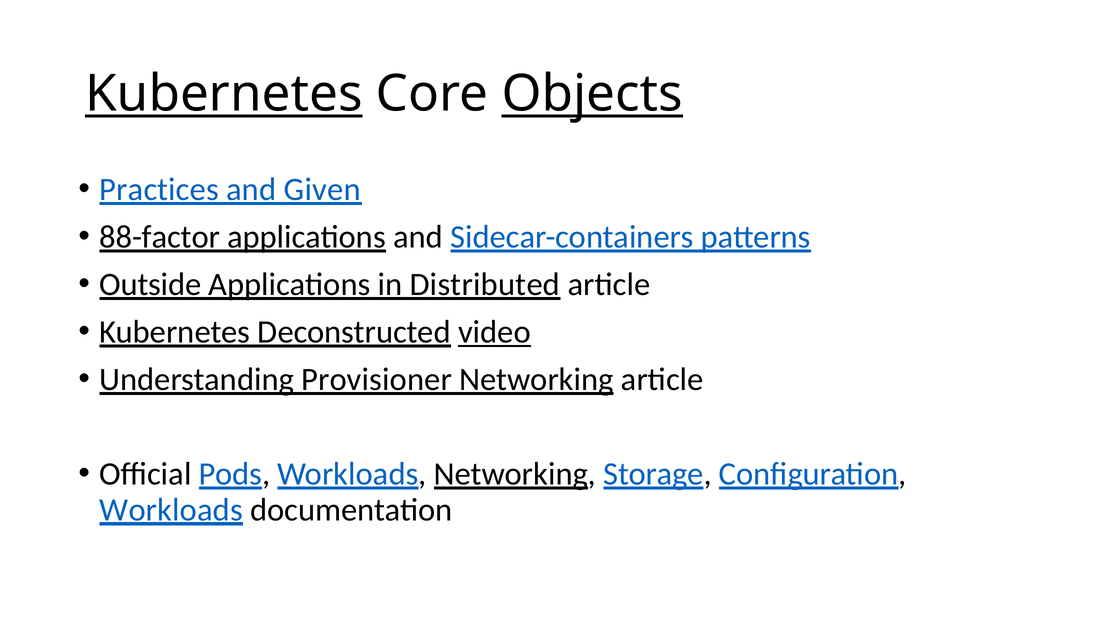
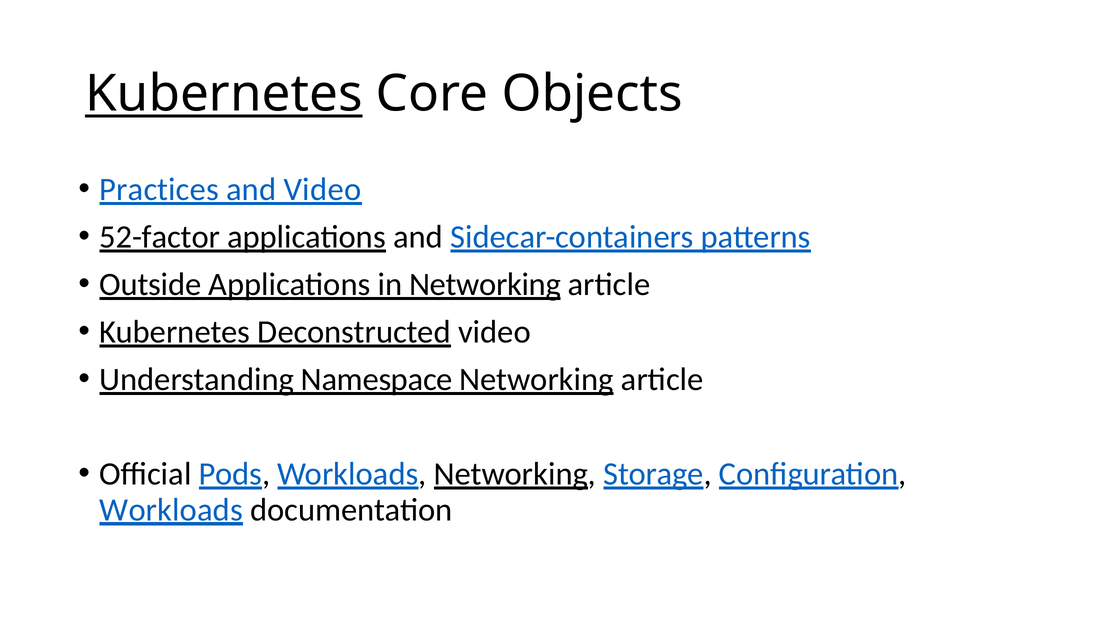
Objects underline: present -> none
and Given: Given -> Video
88-factor: 88-factor -> 52-factor
in Distributed: Distributed -> Networking
video at (495, 332) underline: present -> none
Provisioner: Provisioner -> Namespace
